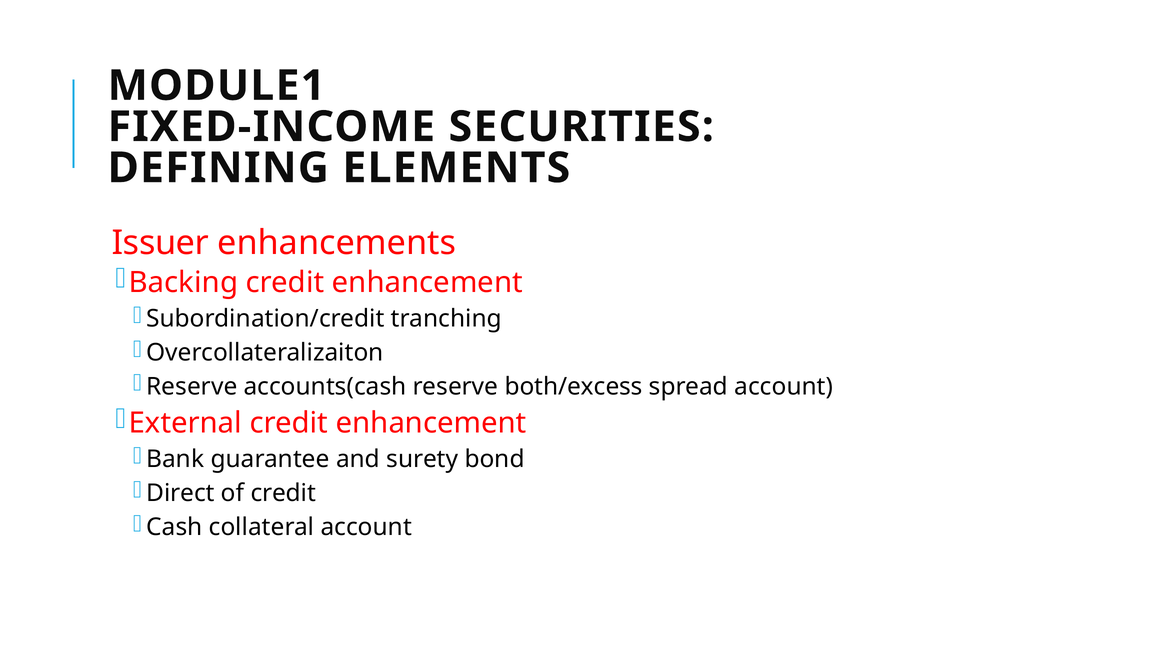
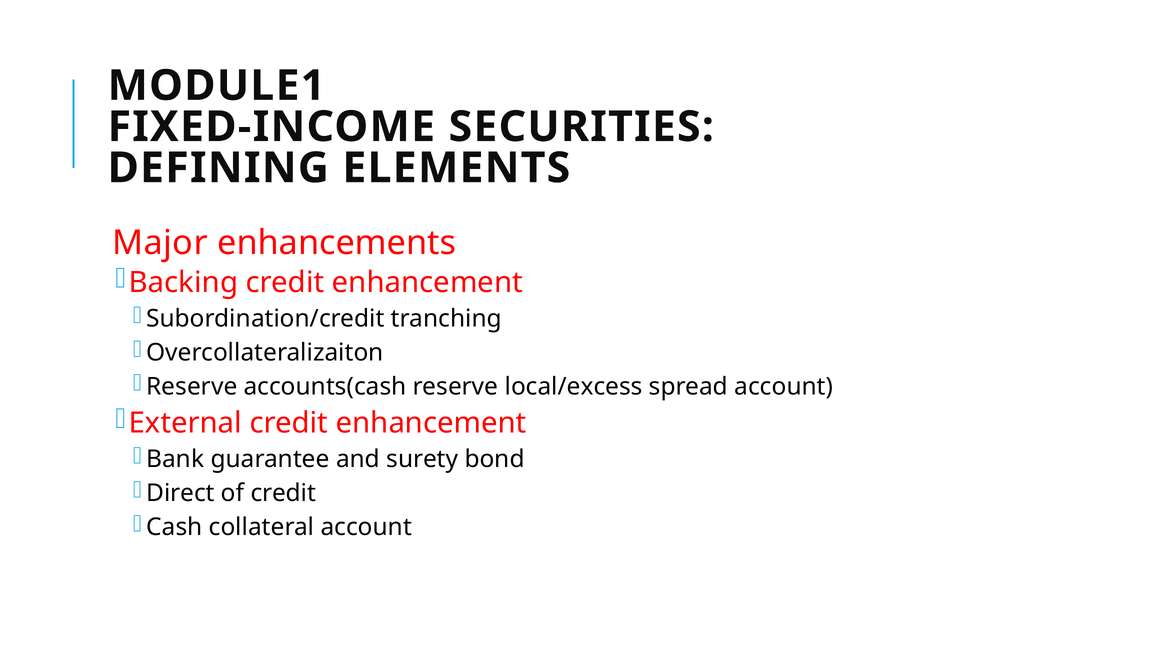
Issuer: Issuer -> Major
both/excess: both/excess -> local/excess
